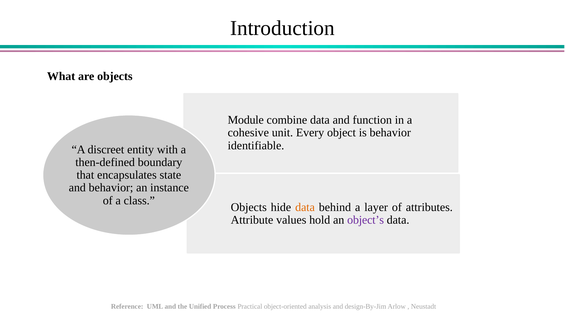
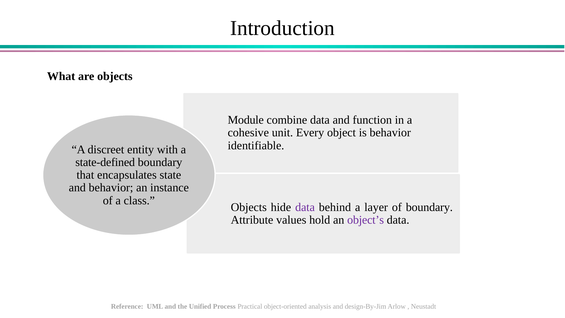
then-defined: then-defined -> state-defined
data at (305, 207) colour: orange -> purple
of attributes: attributes -> boundary
